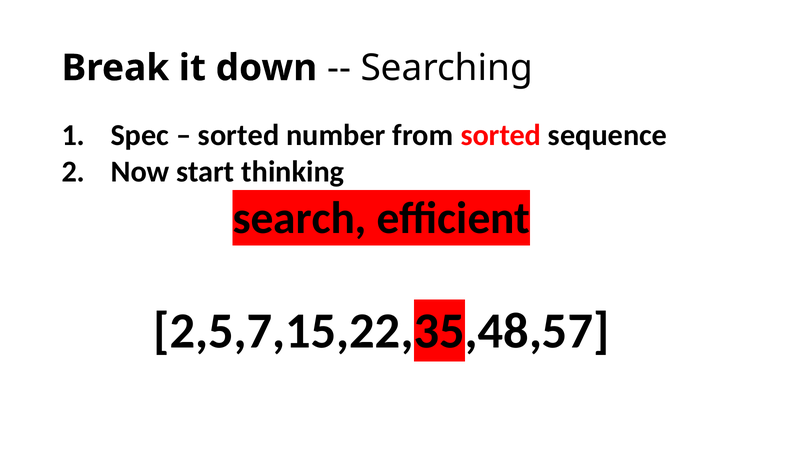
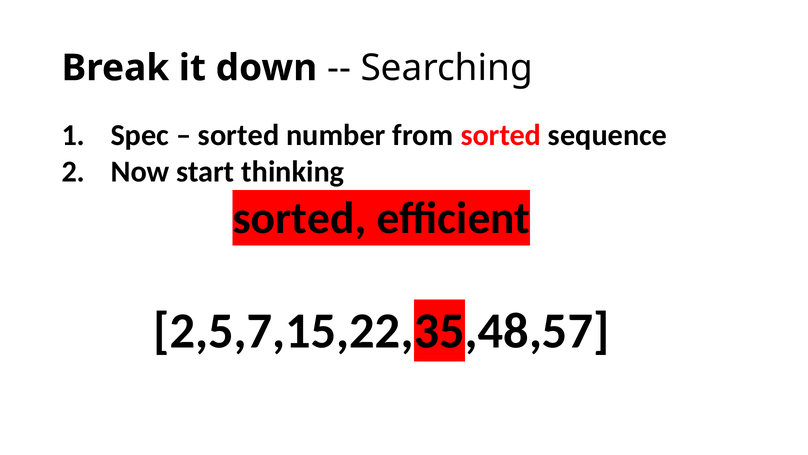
search at (300, 218): search -> sorted
